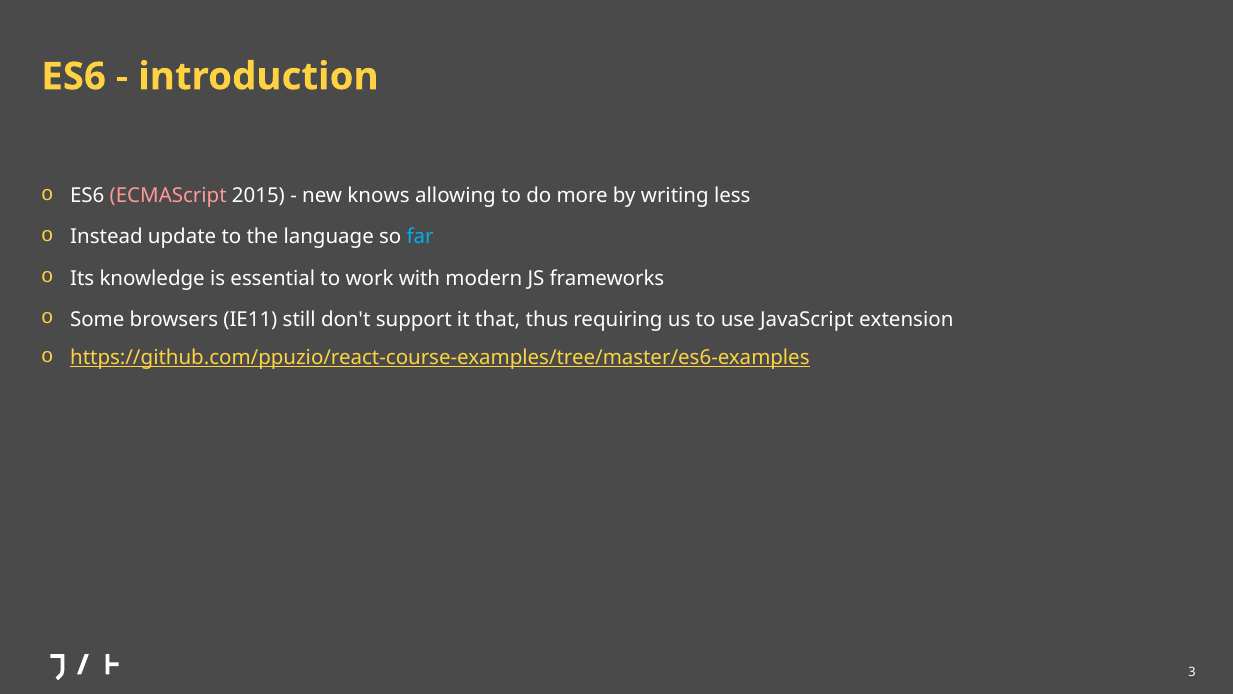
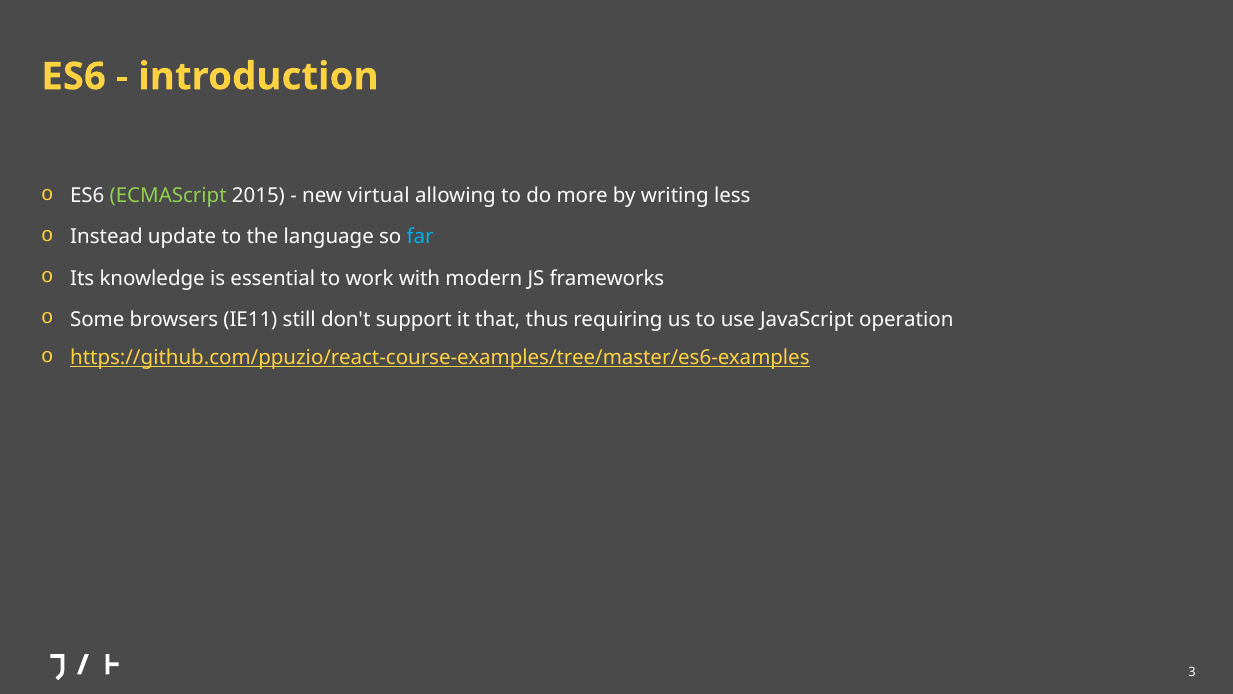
ECMAScript colour: pink -> light green
knows: knows -> virtual
extension: extension -> operation
